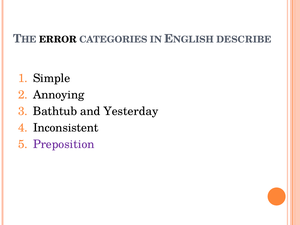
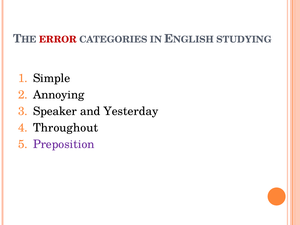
ERROR colour: black -> red
DESCRIBE: DESCRIBE -> STUDYING
Bathtub: Bathtub -> Speaker
Inconsistent: Inconsistent -> Throughout
